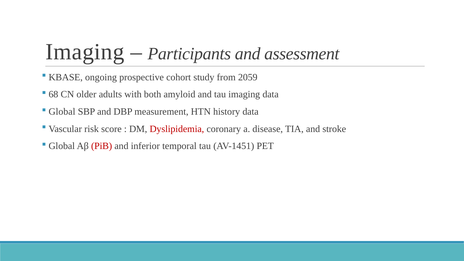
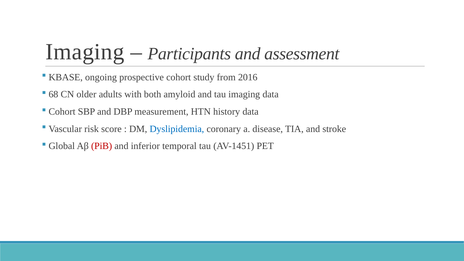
2059: 2059 -> 2016
Global at (62, 112): Global -> Cohort
Dyslipidemia colour: red -> blue
